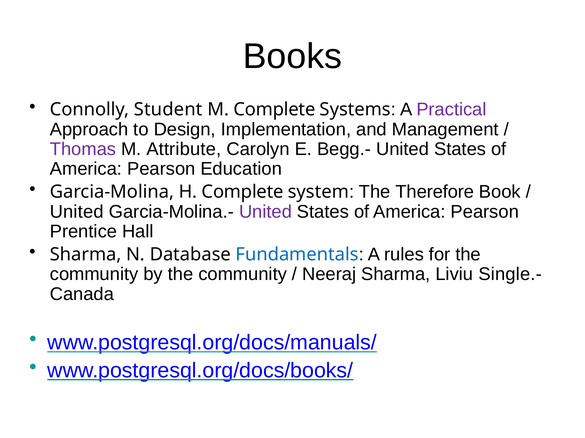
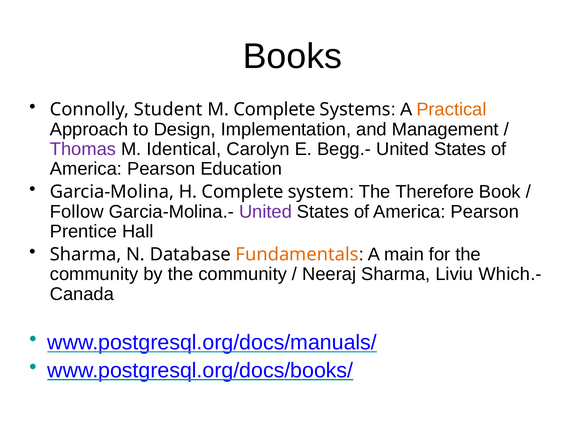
Practical colour: purple -> orange
Attribute: Attribute -> Identical
United at (77, 212): United -> Follow
Fundamentals colour: blue -> orange
rules: rules -> main
Single.-: Single.- -> Which.-
